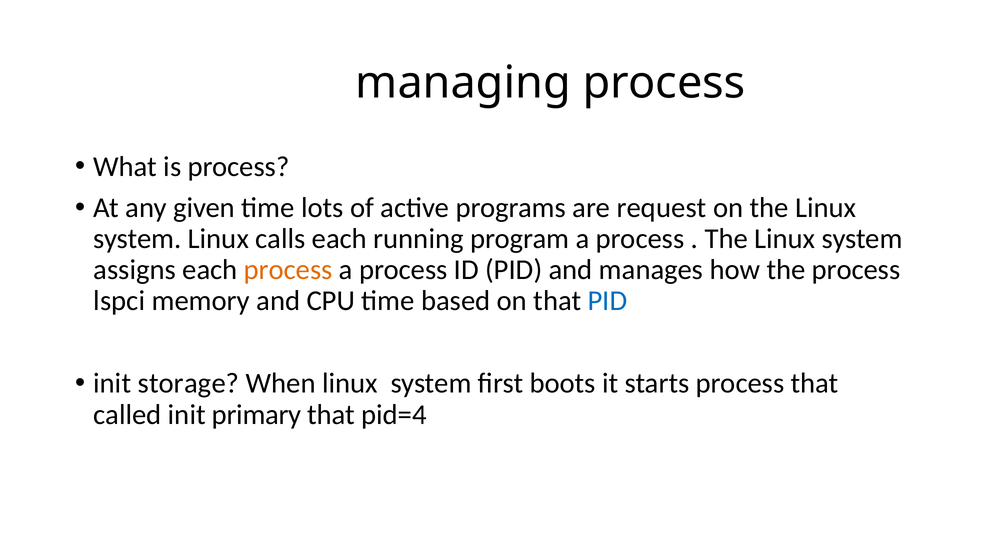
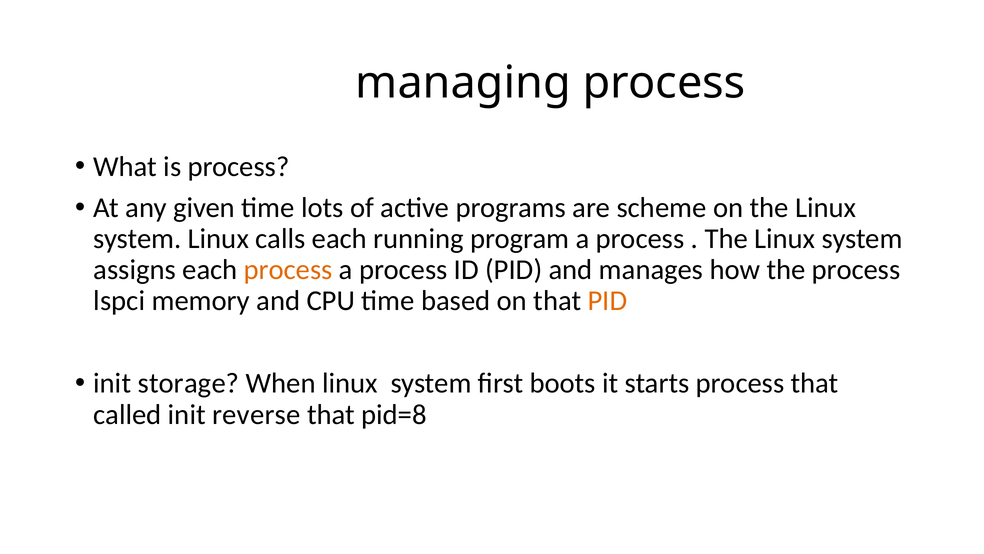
request: request -> scheme
PID at (607, 301) colour: blue -> orange
primary: primary -> reverse
pid=4: pid=4 -> pid=8
